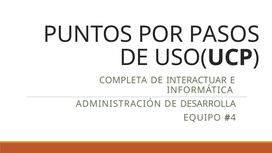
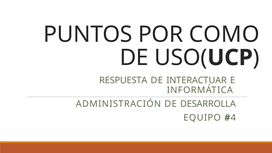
PASOS: PASOS -> COMO
COMPLETA: COMPLETA -> RESPUESTA
